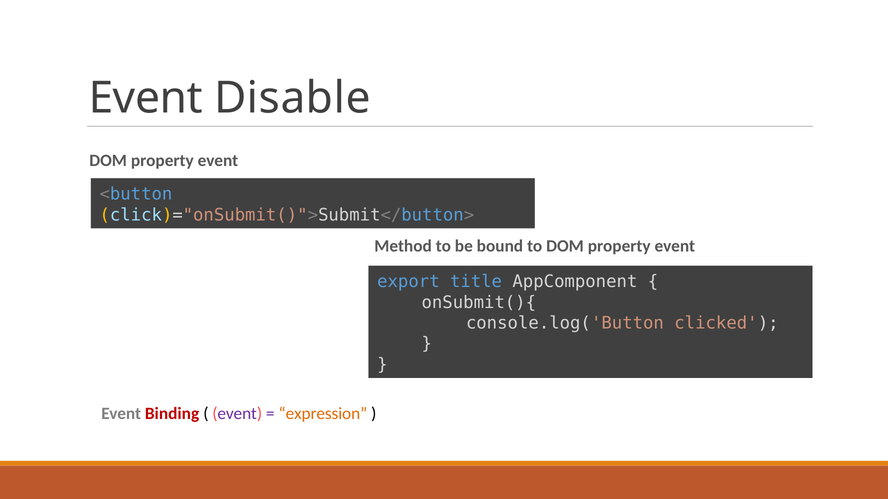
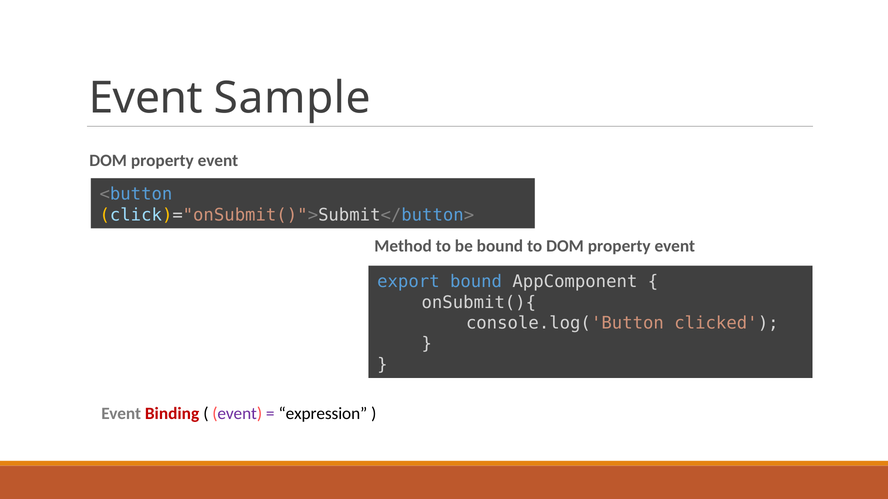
Disable: Disable -> Sample
export title: title -> bound
expression colour: orange -> black
